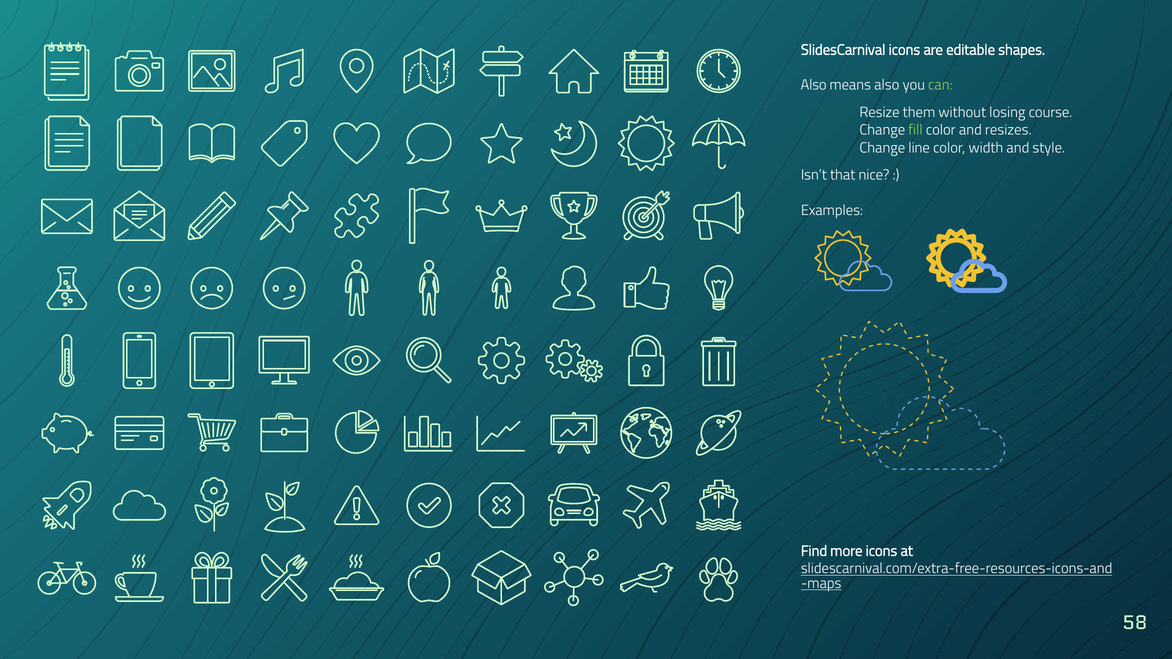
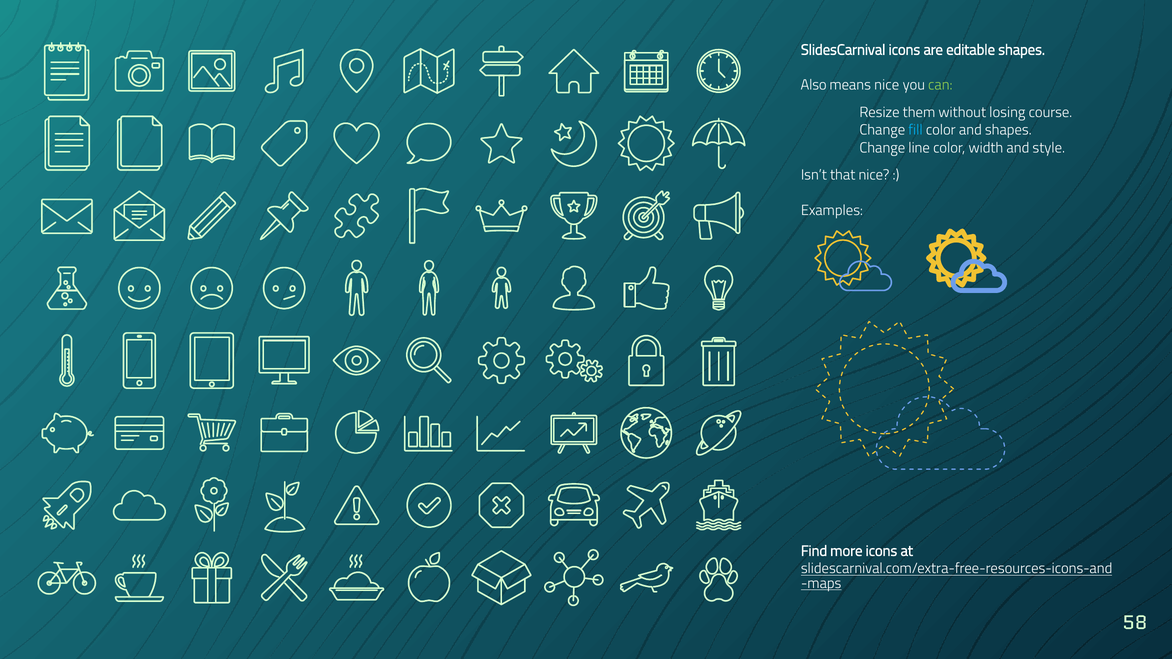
means also: also -> nice
fill colour: light green -> light blue
and resizes: resizes -> shapes
